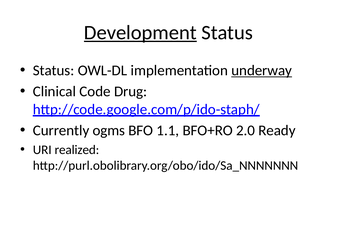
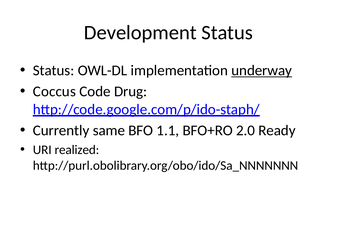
Development underline: present -> none
Clinical: Clinical -> Coccus
ogms: ogms -> same
